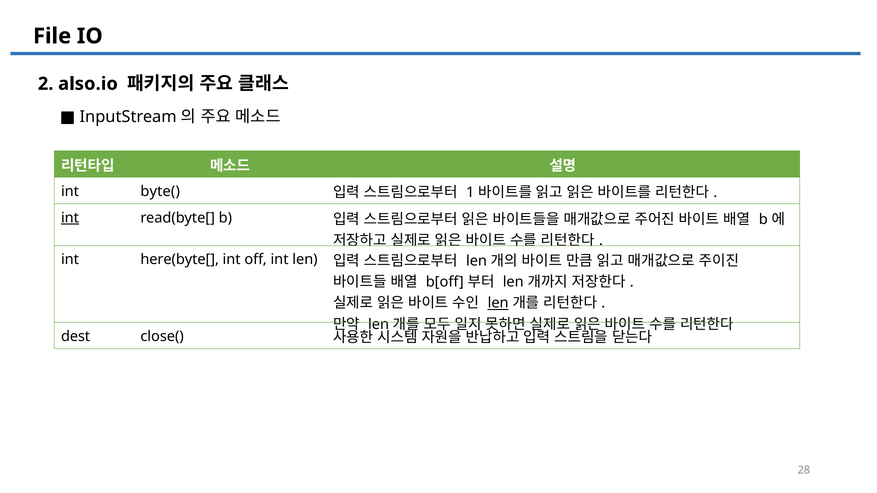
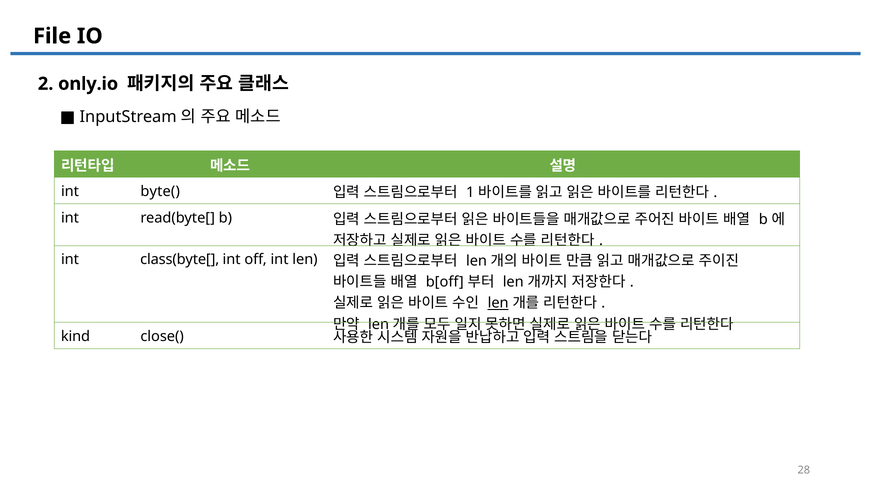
also.io: also.io -> only.io
int at (70, 218) underline: present -> none
here(byte[: here(byte[ -> class(byte[
dest: dest -> kind
